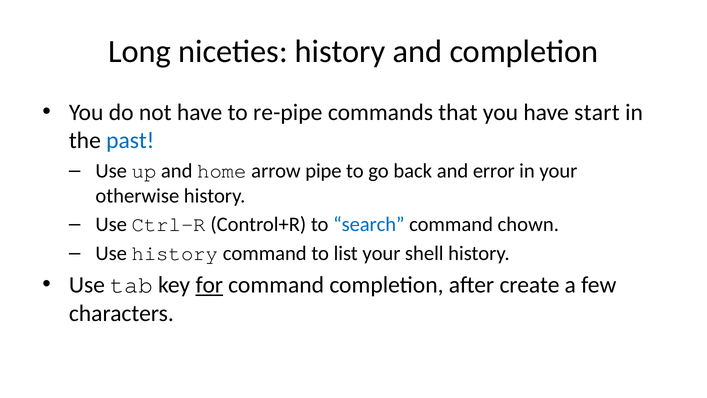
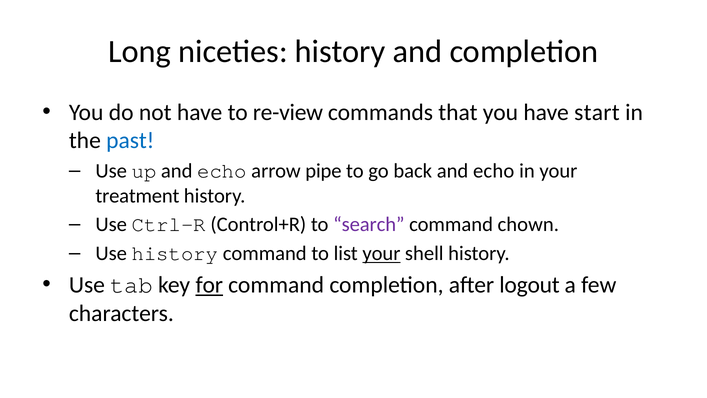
re-pipe: re-pipe -> re-view
up and home: home -> echo
back and error: error -> echo
otherwise: otherwise -> treatment
search colour: blue -> purple
your at (381, 253) underline: none -> present
create: create -> logout
